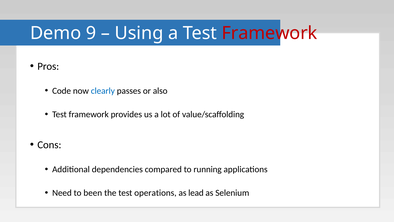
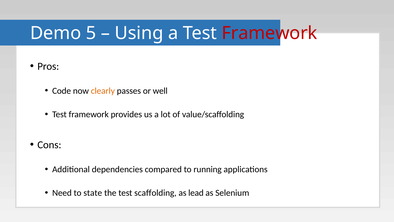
9: 9 -> 5
clearly colour: blue -> orange
also: also -> well
been: been -> state
operations: operations -> scaffolding
